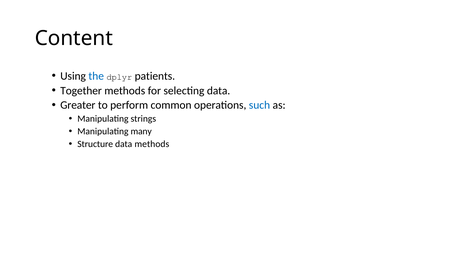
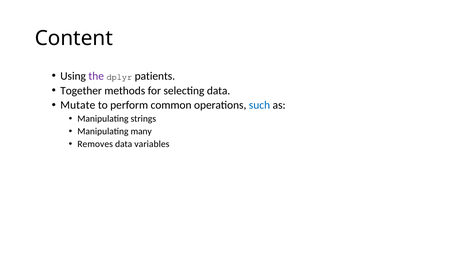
the colour: blue -> purple
Greater: Greater -> Mutate
Structure: Structure -> Removes
data methods: methods -> variables
